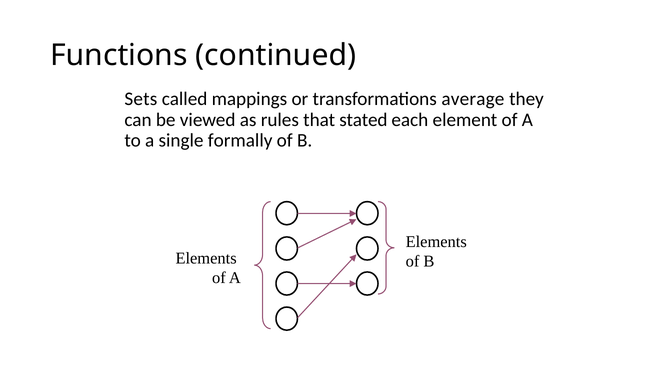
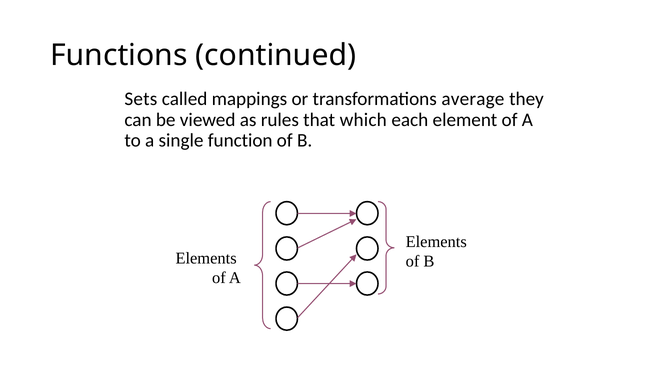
stated: stated -> which
formally: formally -> function
